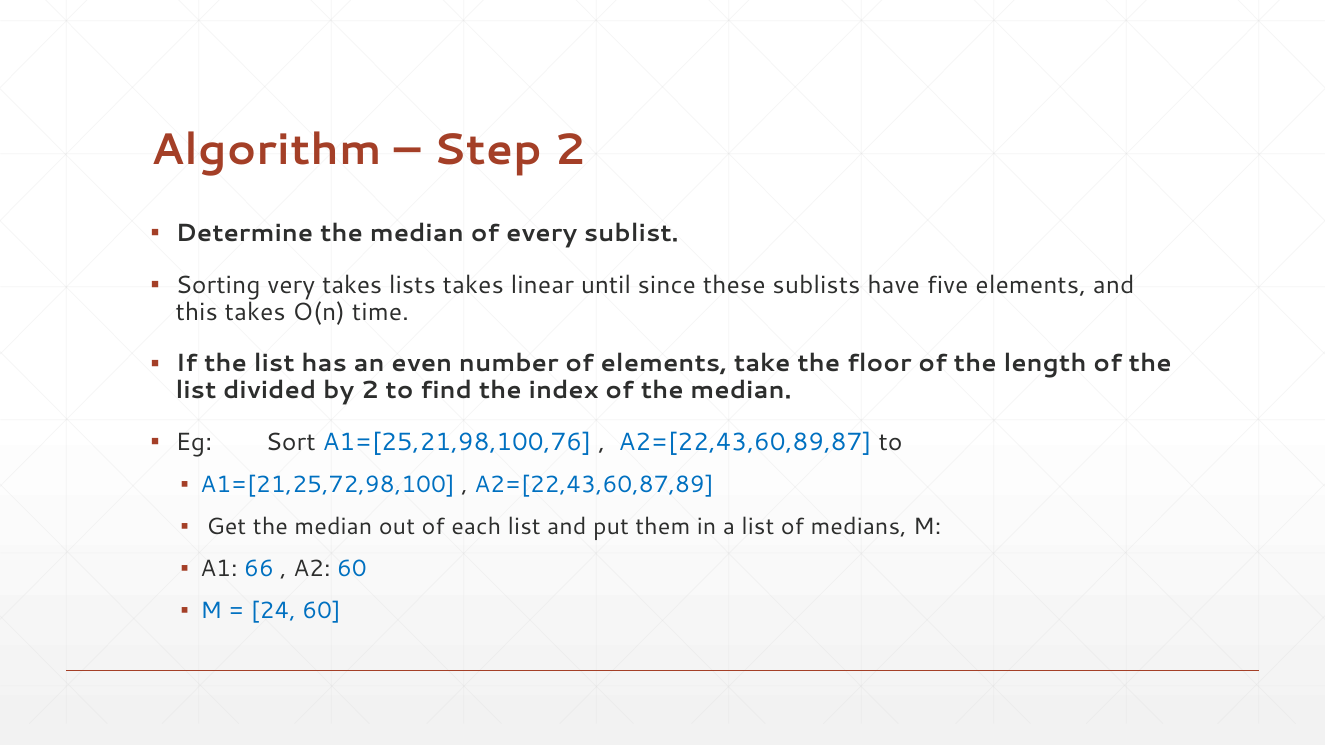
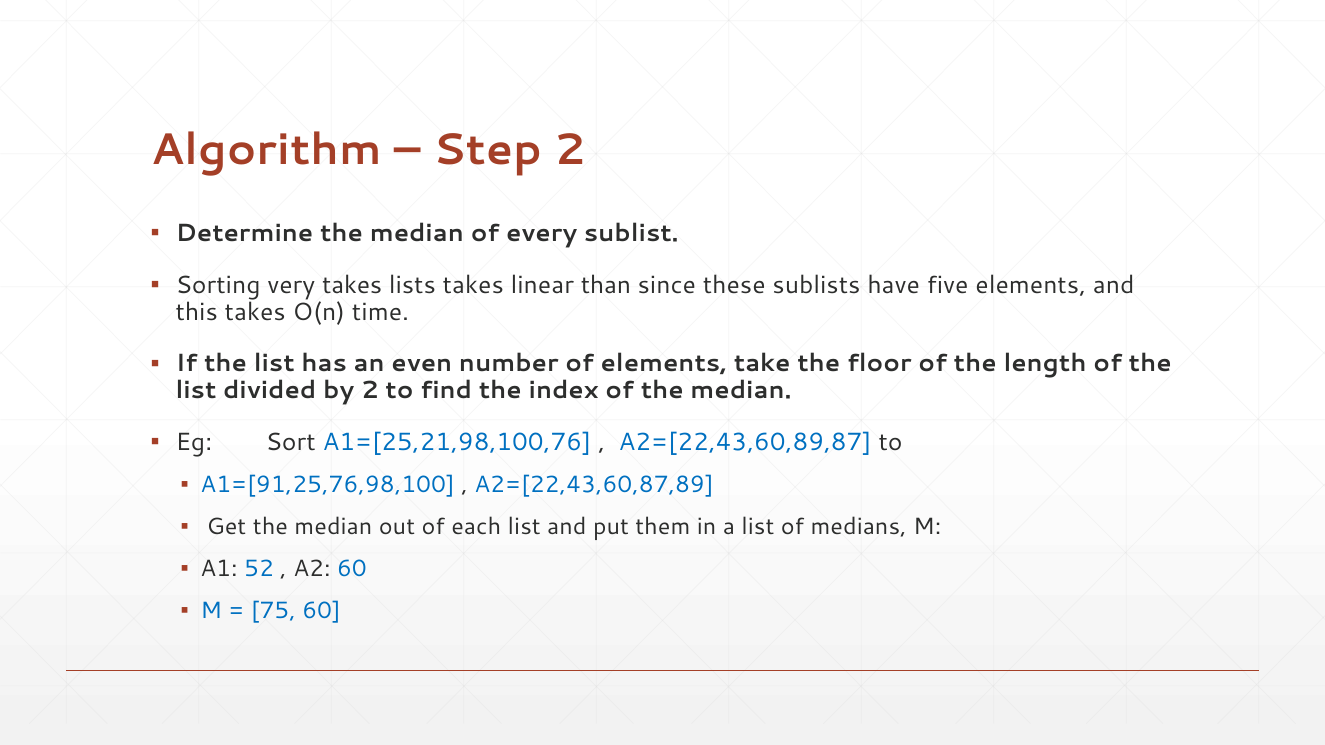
until: until -> than
A1=[21,25,72,98,100: A1=[21,25,72,98,100 -> A1=[91,25,76,98,100
66: 66 -> 52
24: 24 -> 75
